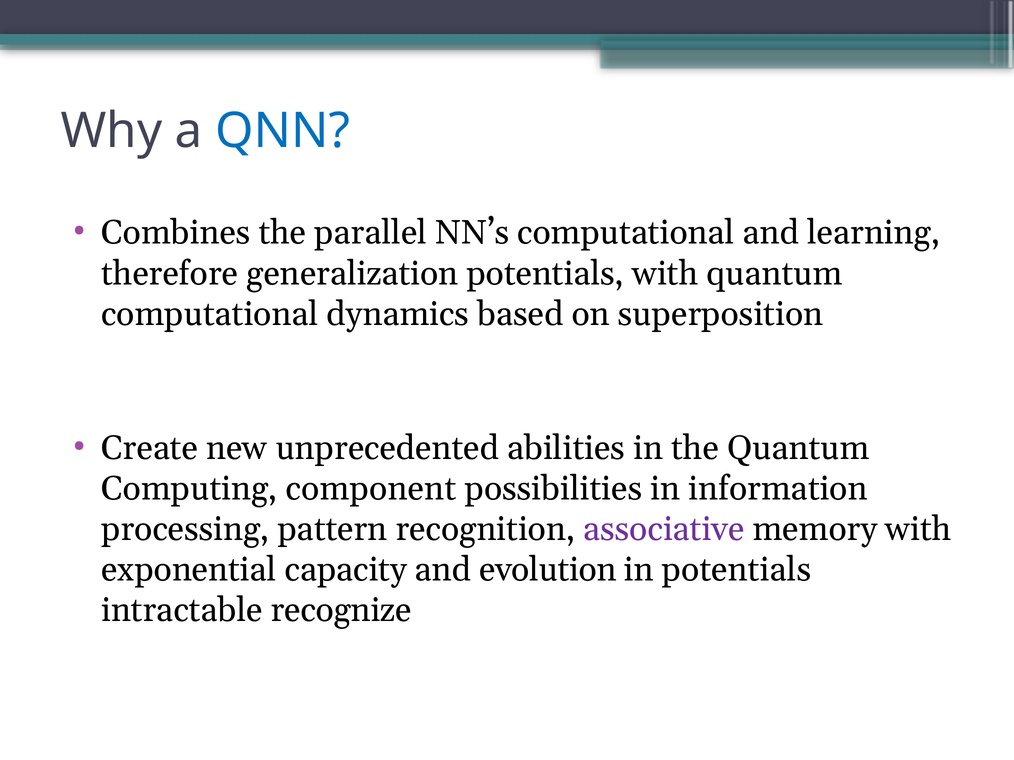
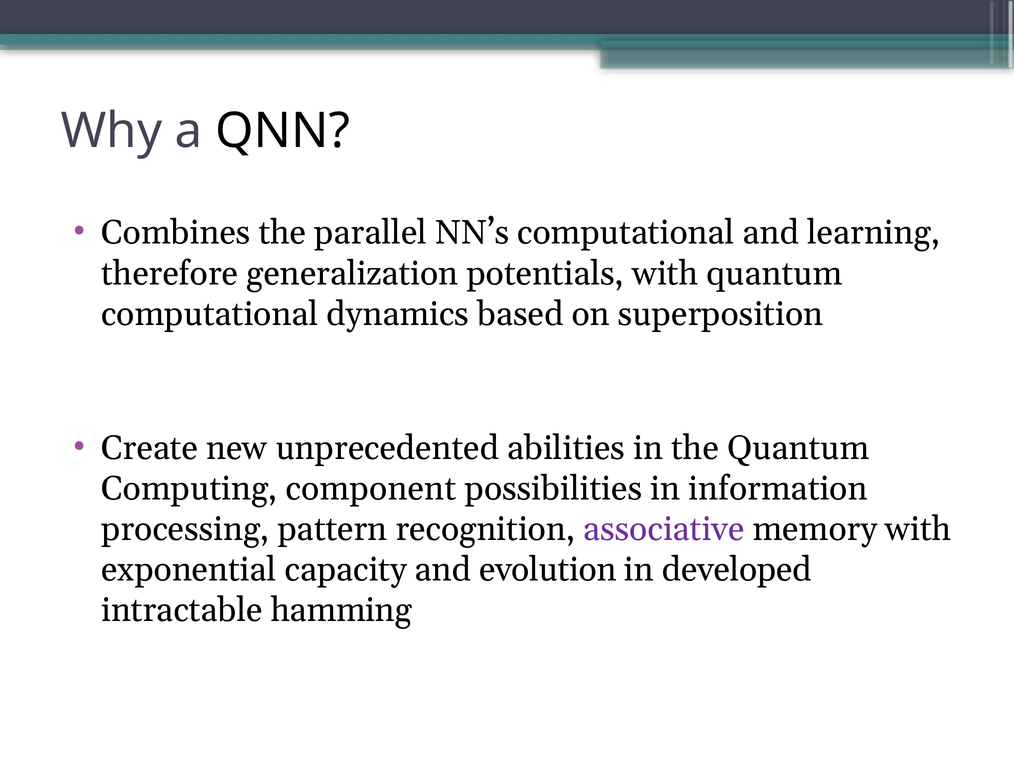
QNN colour: blue -> black
in potentials: potentials -> developed
recognize: recognize -> hamming
